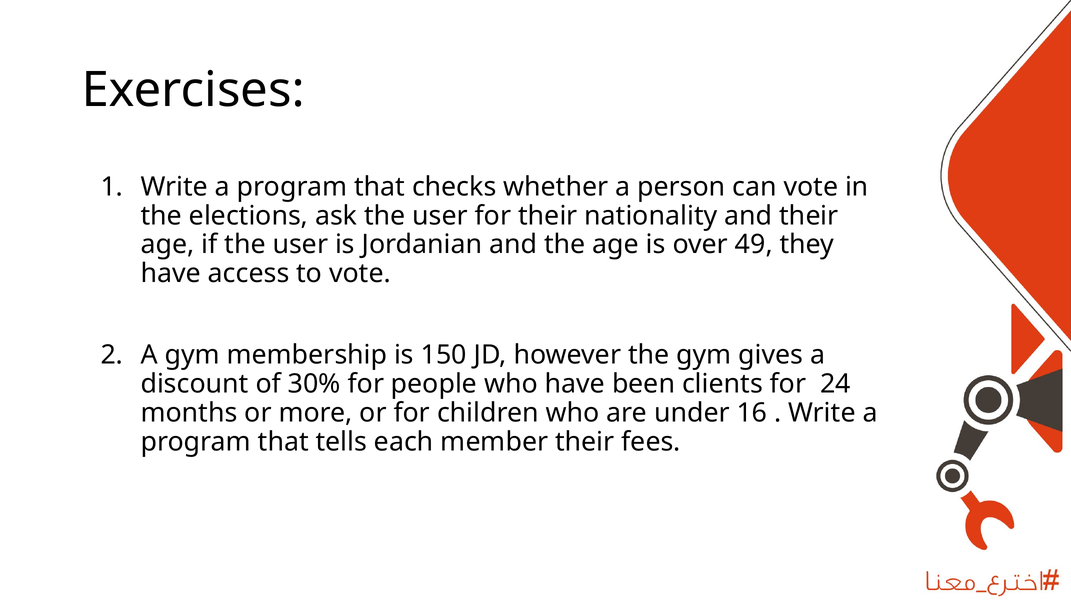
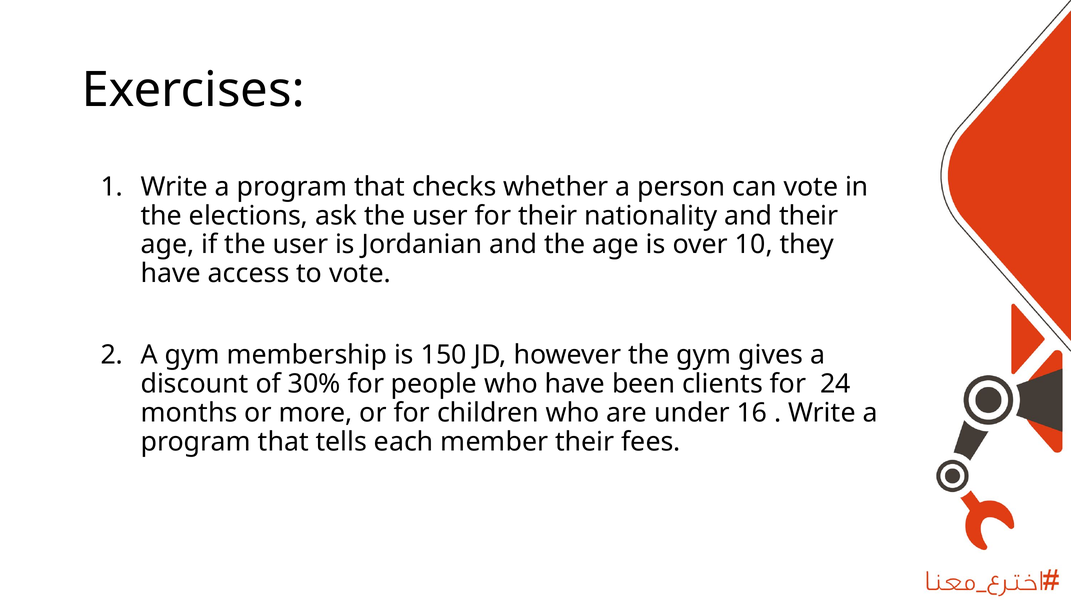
49: 49 -> 10
